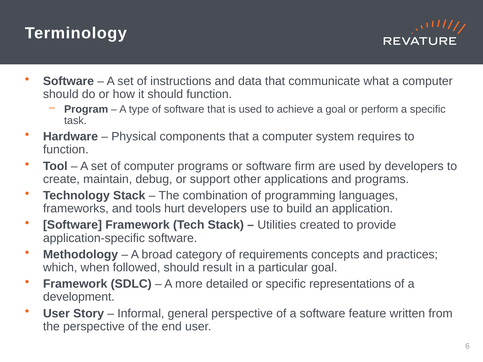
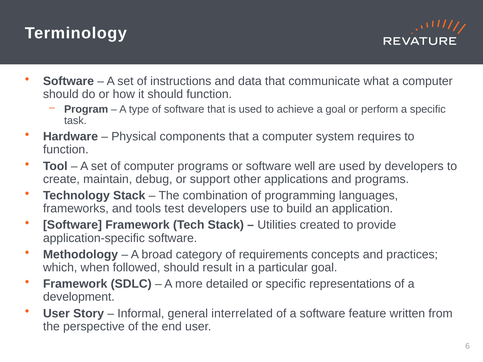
firm: firm -> well
hurt: hurt -> test
general perspective: perspective -> interrelated
